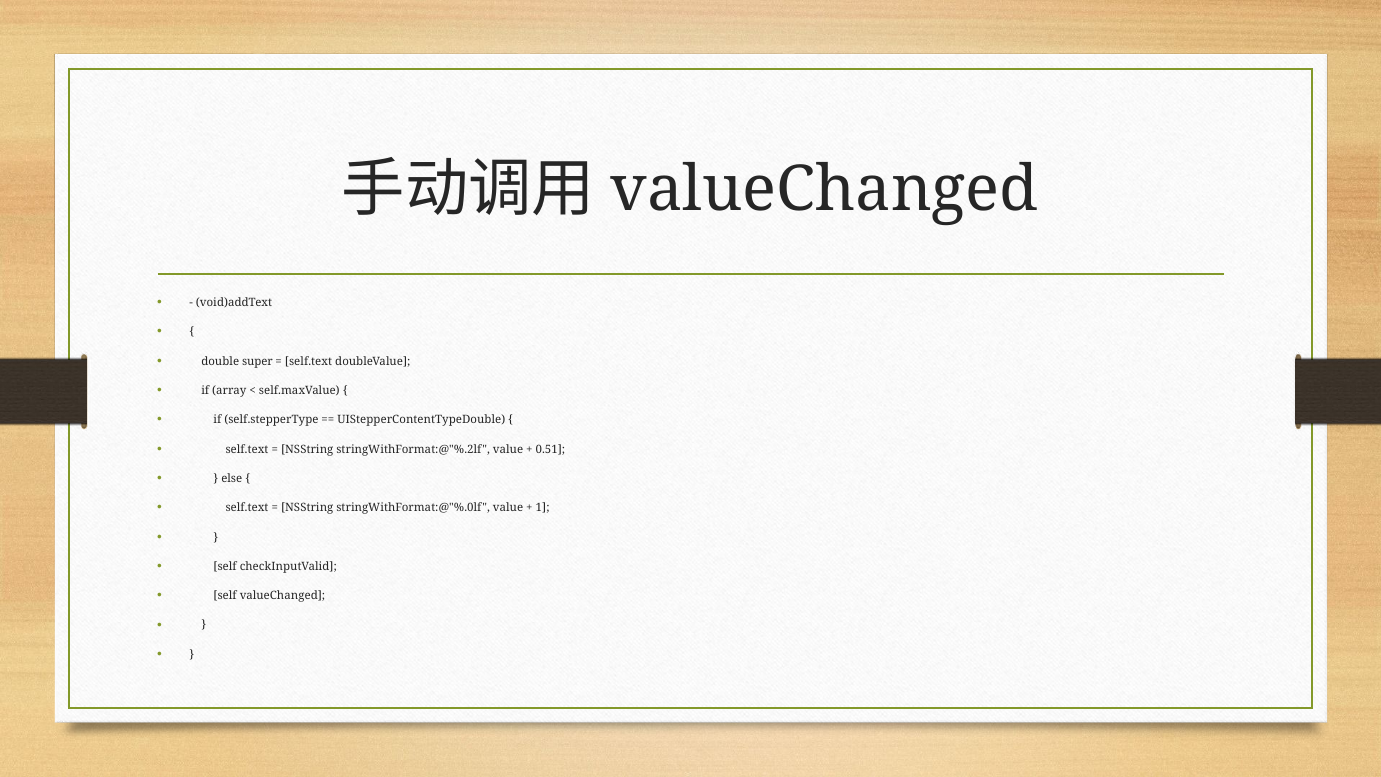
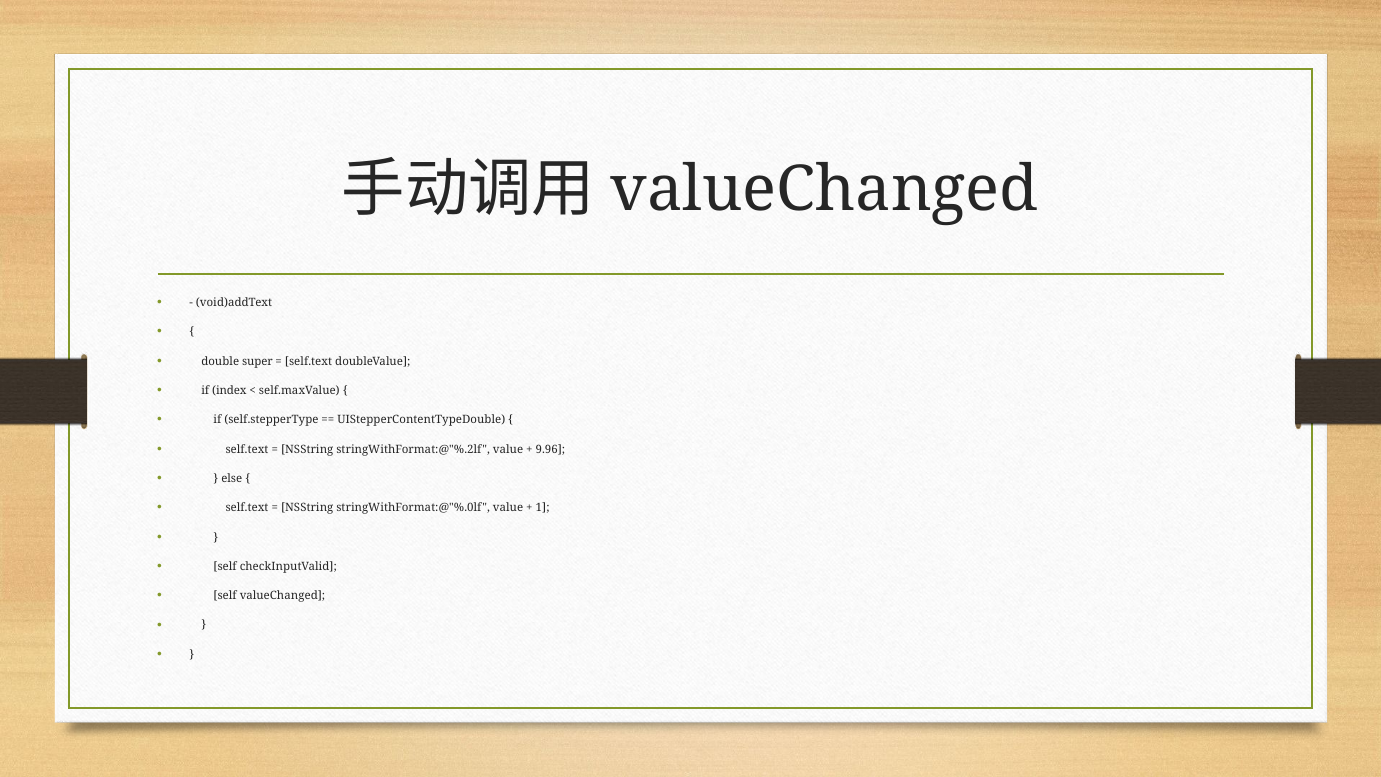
array: array -> index
0.51: 0.51 -> 9.96
